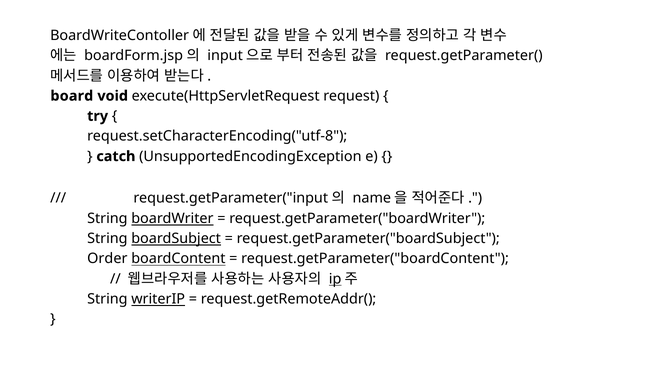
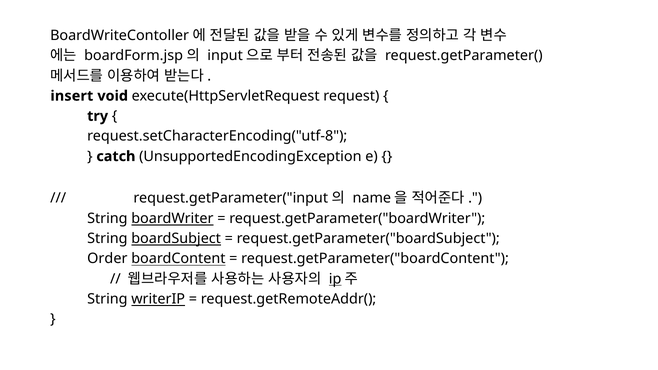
board: board -> insert
